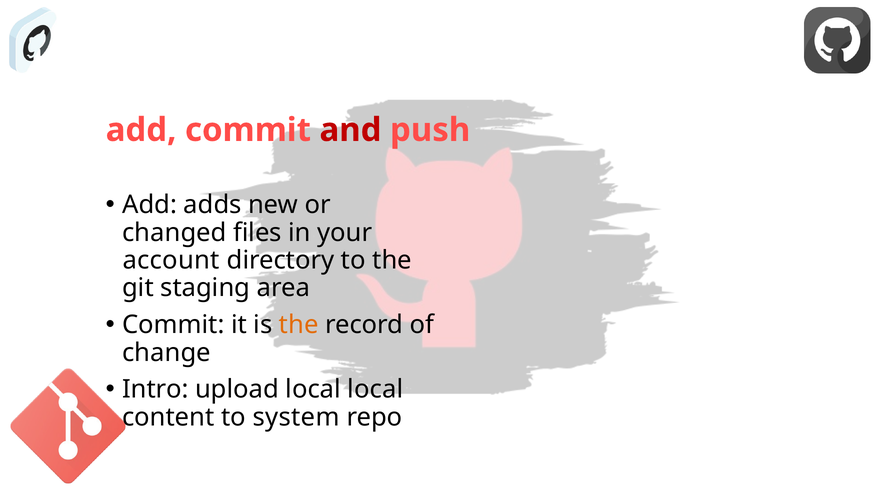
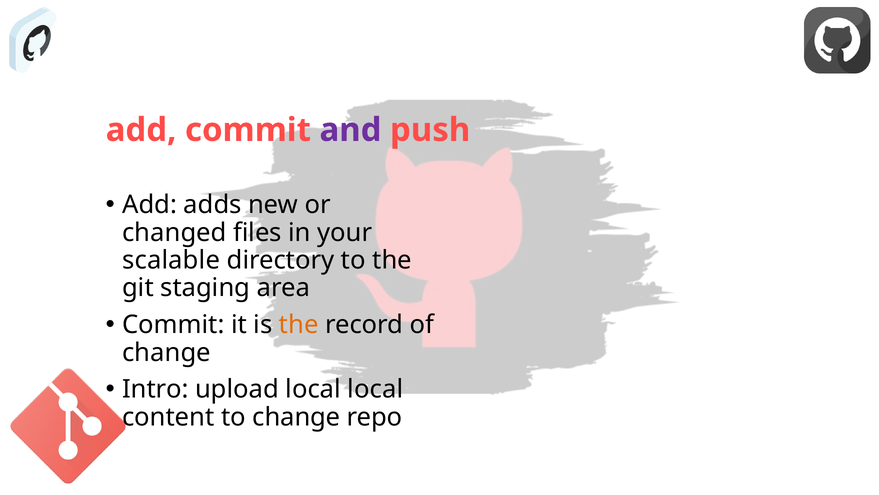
and colour: red -> purple
account: account -> scalable
to system: system -> change
